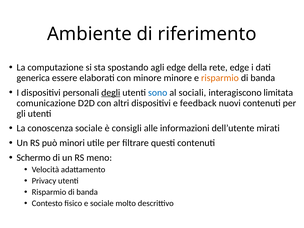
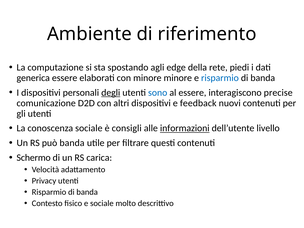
rete edge: edge -> piedi
risparmio at (220, 78) colour: orange -> blue
al sociali: sociali -> essere
limitata: limitata -> precise
informazioni underline: none -> present
mirati: mirati -> livello
può minori: minori -> banda
meno: meno -> carica
